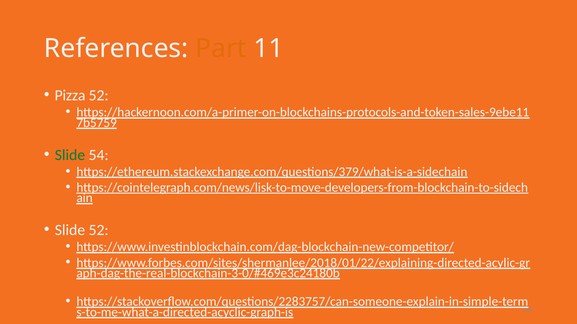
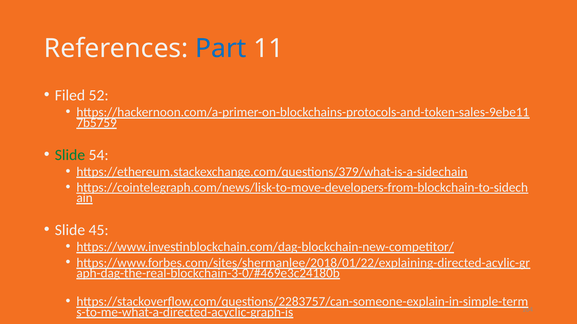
Part colour: orange -> blue
Pizza: Pizza -> Filed
Slide 52: 52 -> 45
